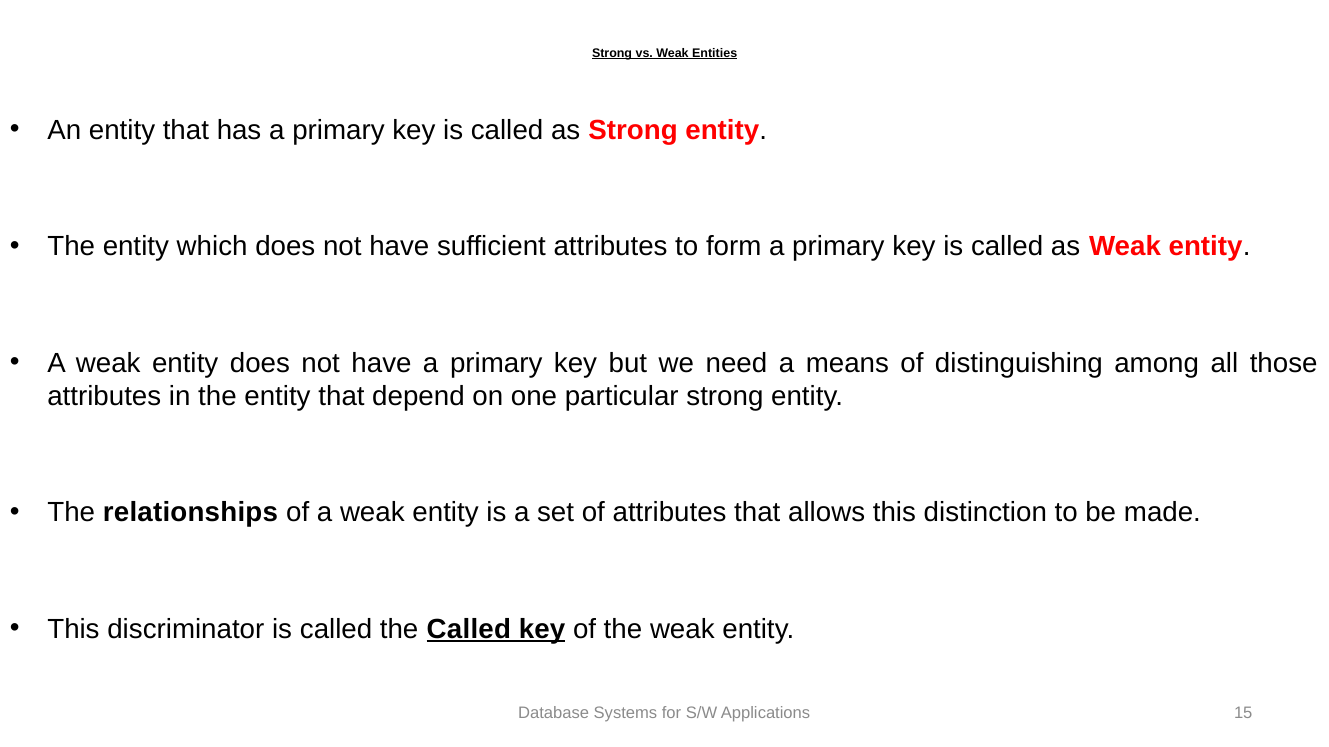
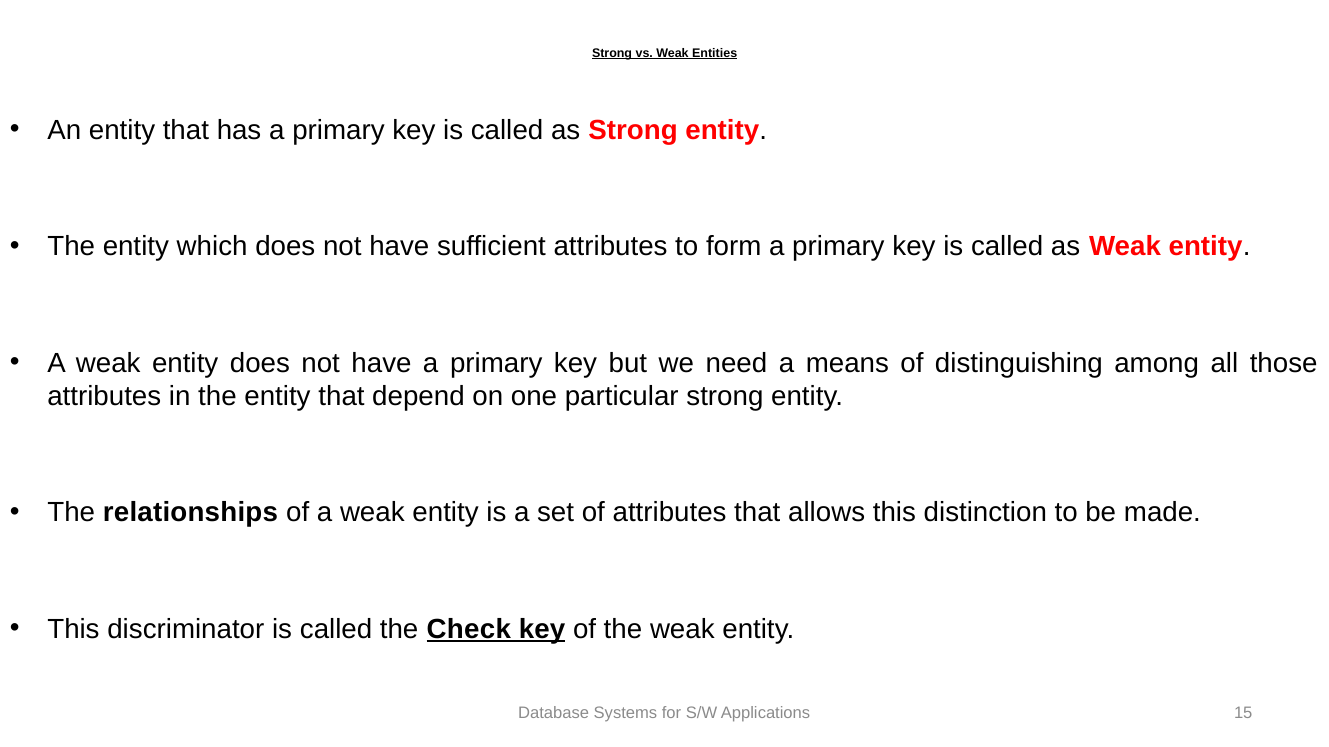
the Called: Called -> Check
